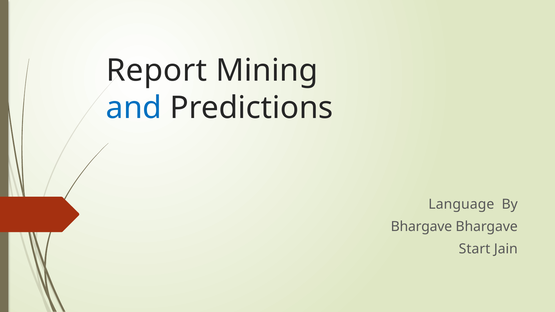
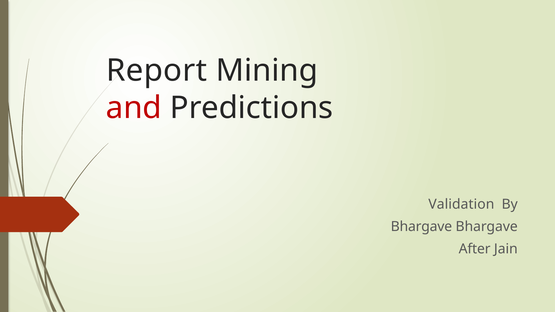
and colour: blue -> red
Language: Language -> Validation
Start: Start -> After
